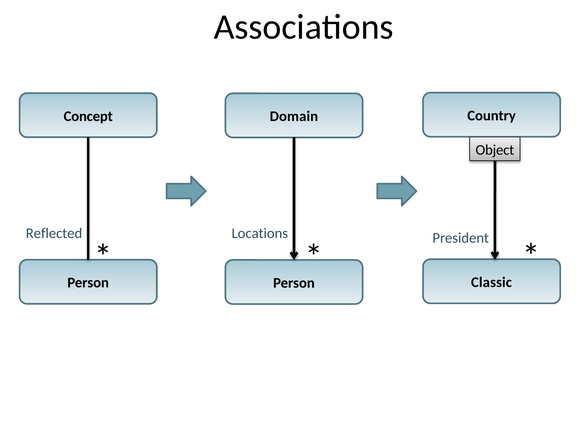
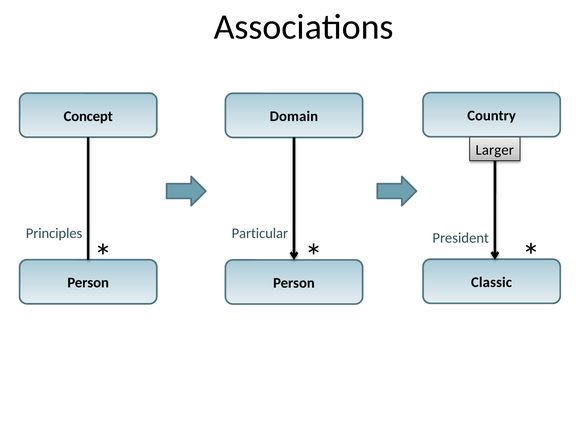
Object: Object -> Larger
Reflected: Reflected -> Principles
Locations: Locations -> Particular
